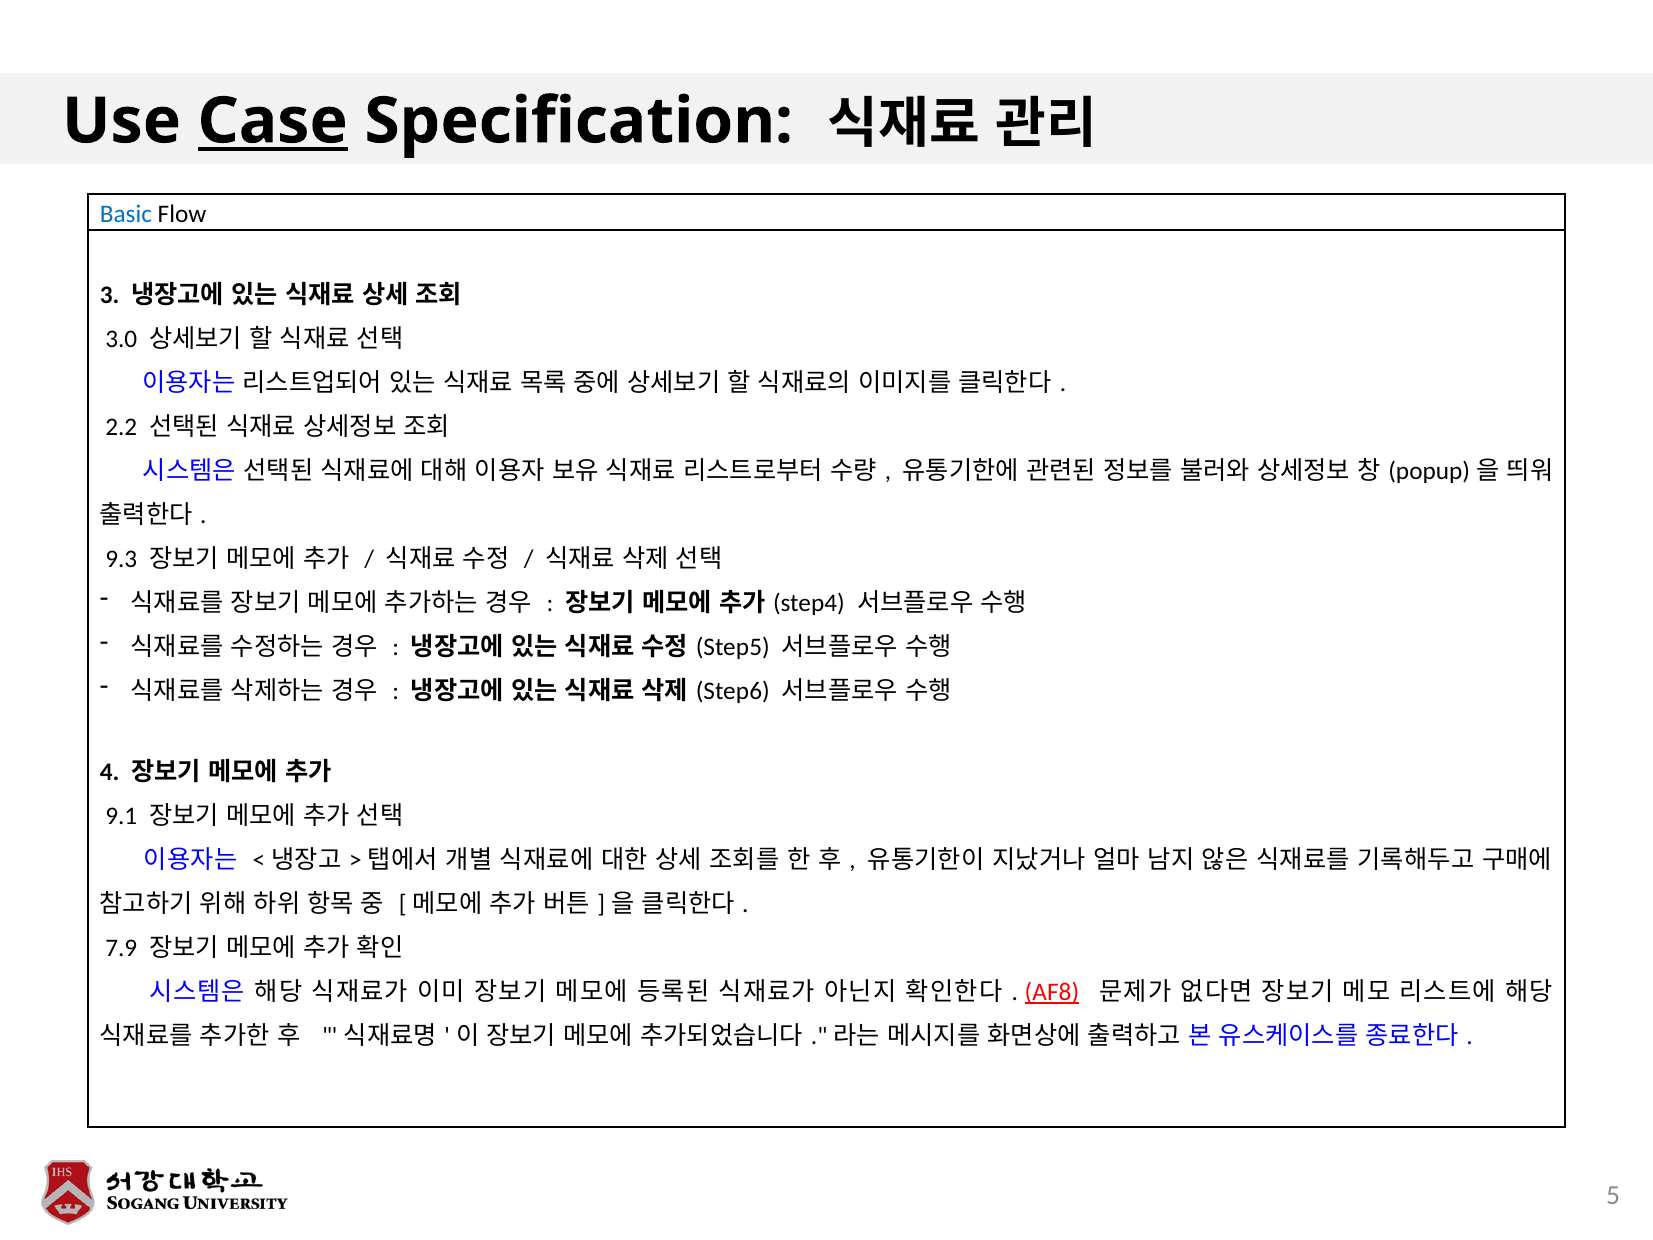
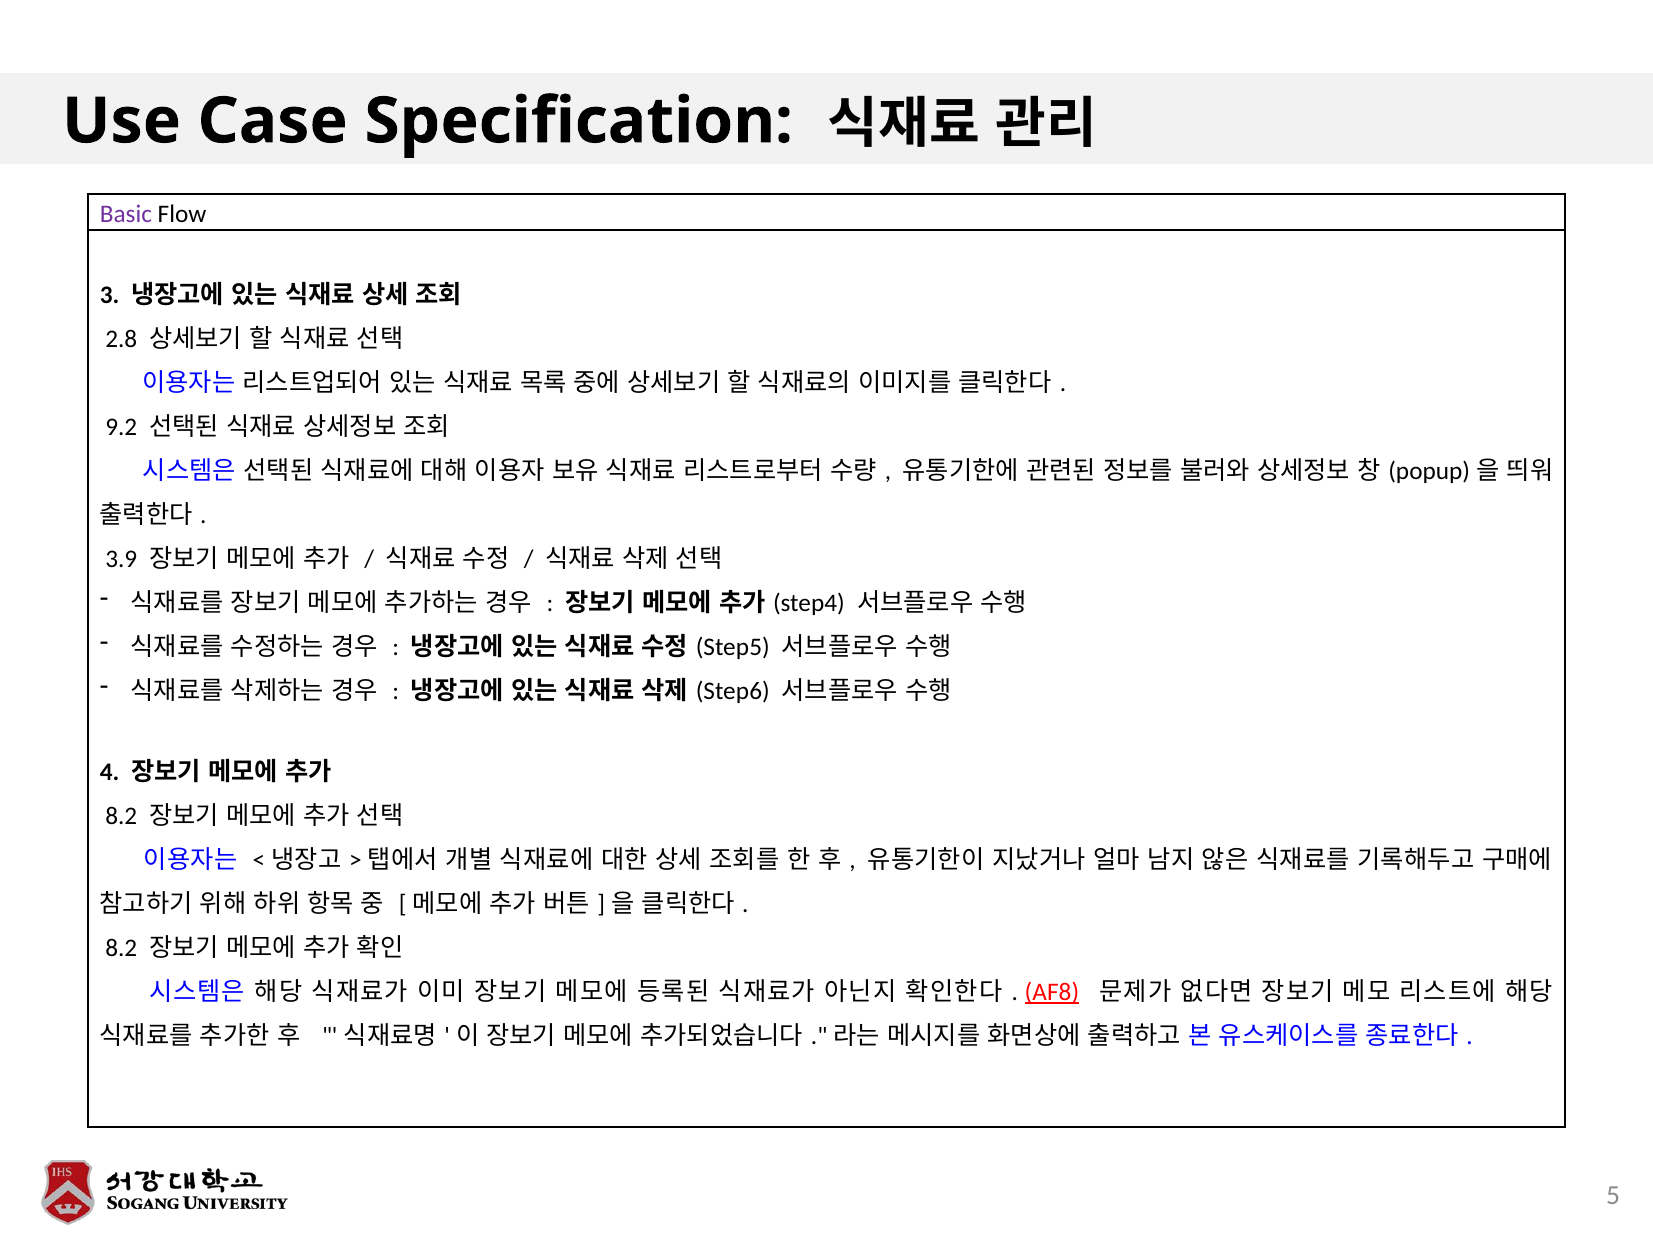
Case underline: present -> none
Basic colour: blue -> purple
3.0: 3.0 -> 2.8
2.2: 2.2 -> 9.2
9.3: 9.3 -> 3.9
9.1 at (121, 816): 9.1 -> 8.2
7.9 at (121, 948): 7.9 -> 8.2
